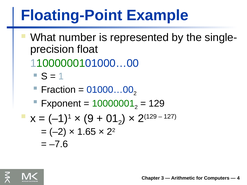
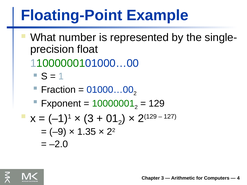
9 at (89, 119): 9 -> 3
–2: –2 -> –9
1.65: 1.65 -> 1.35
–7.6: –7.6 -> –2.0
